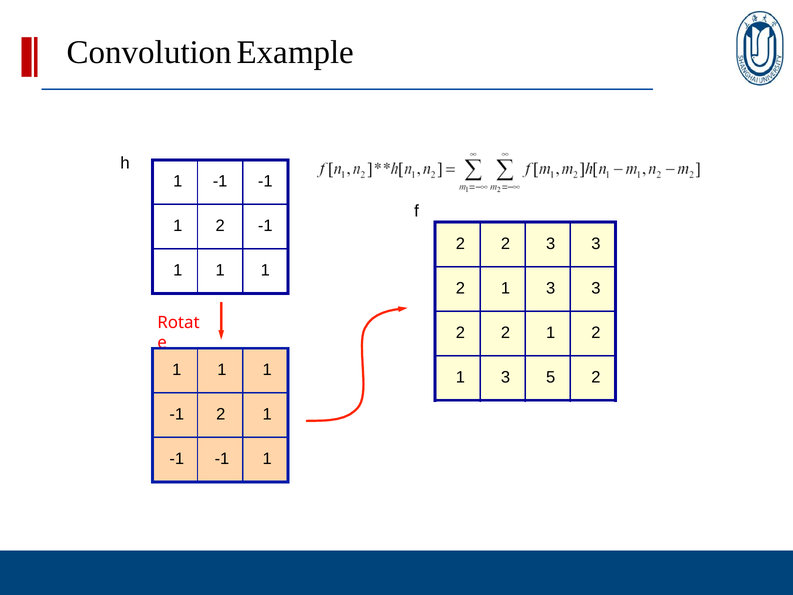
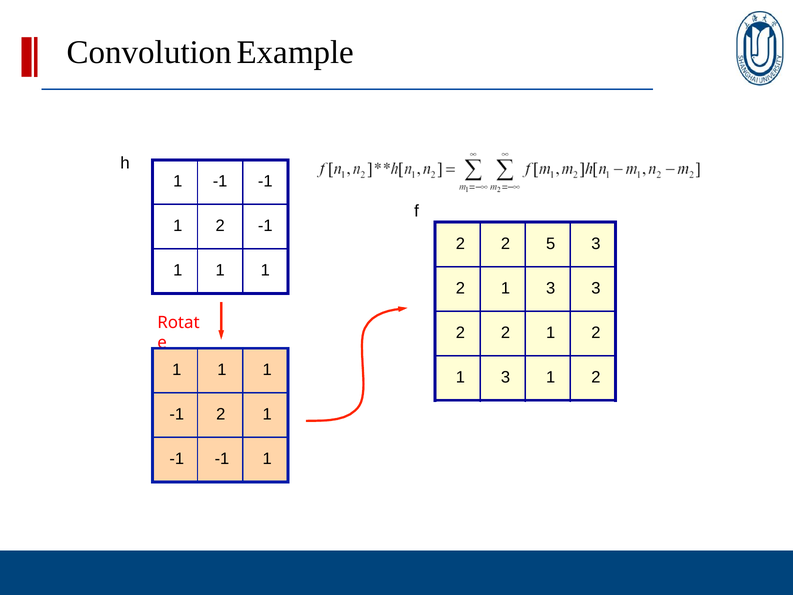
2 3: 3 -> 5
3 5: 5 -> 1
